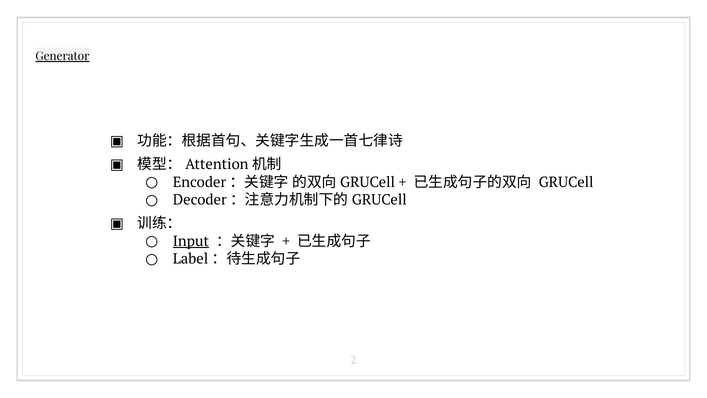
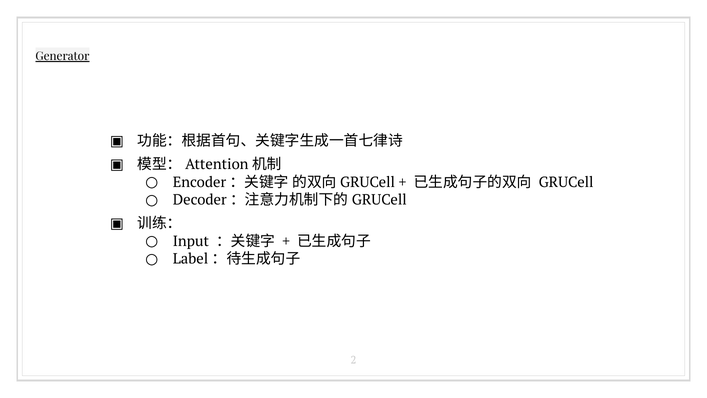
Input underline: present -> none
